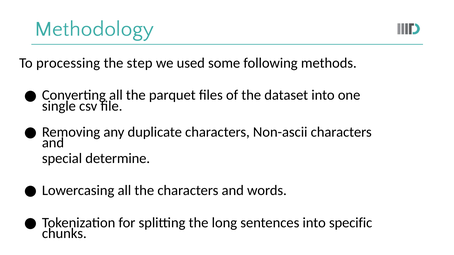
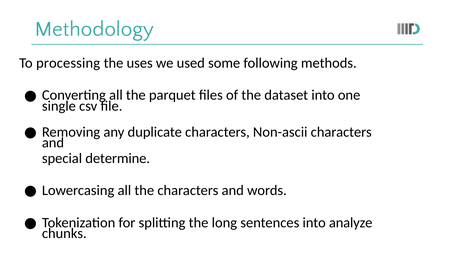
step: step -> uses
specific: specific -> analyze
